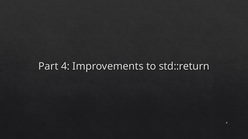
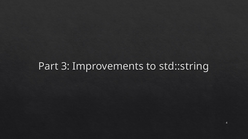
Part 4: 4 -> 3
std::return: std::return -> std::string
